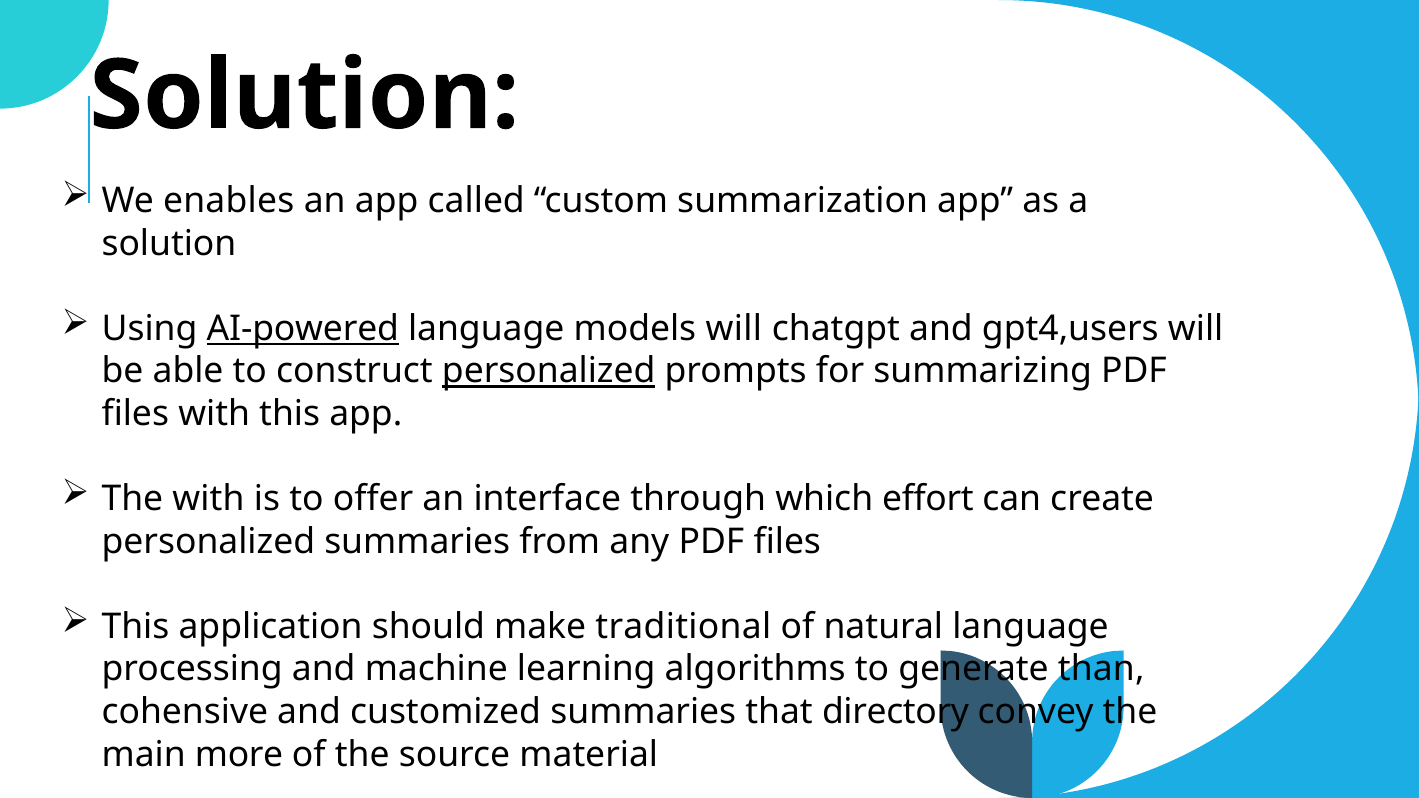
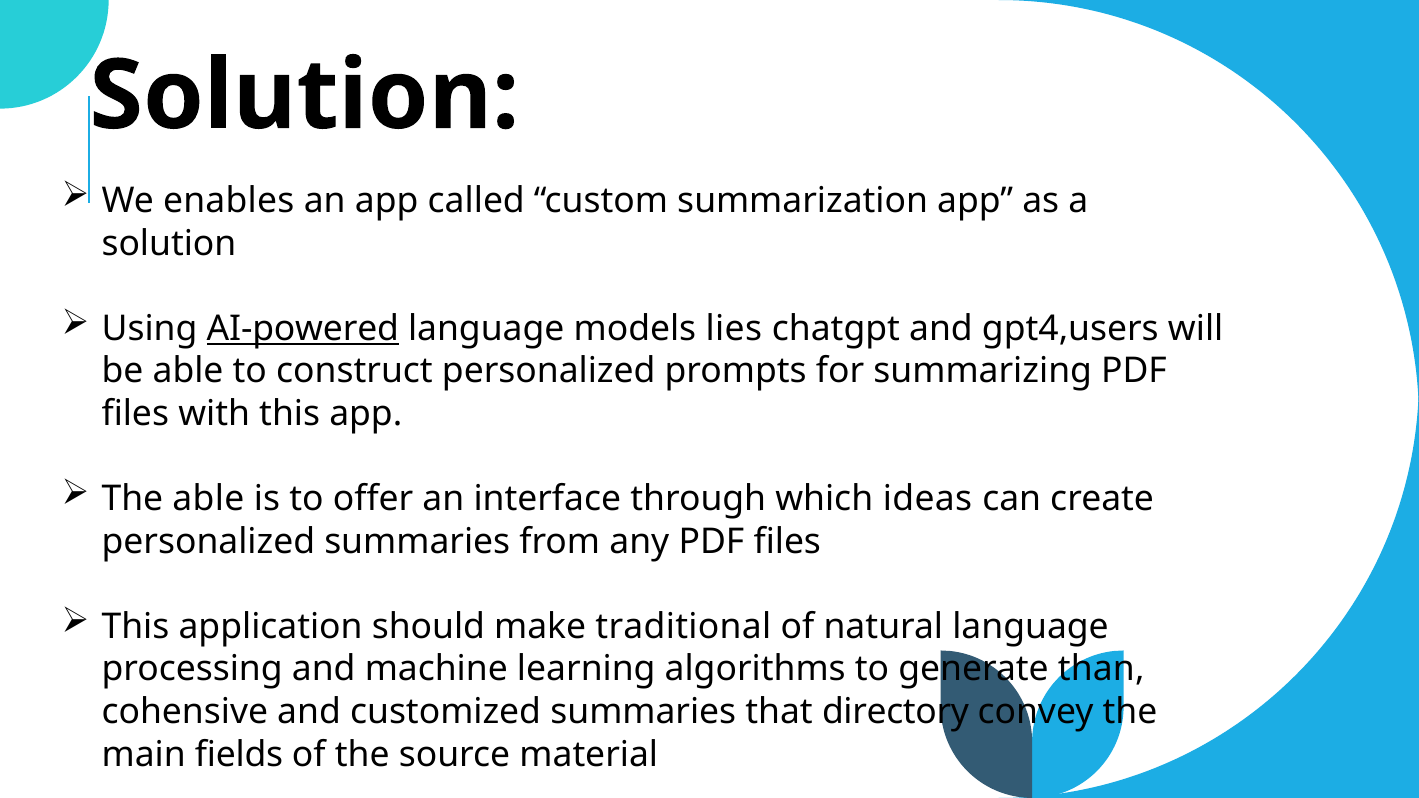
models will: will -> lies
personalized at (549, 371) underline: present -> none
The with: with -> able
effort: effort -> ideas
more: more -> fields
